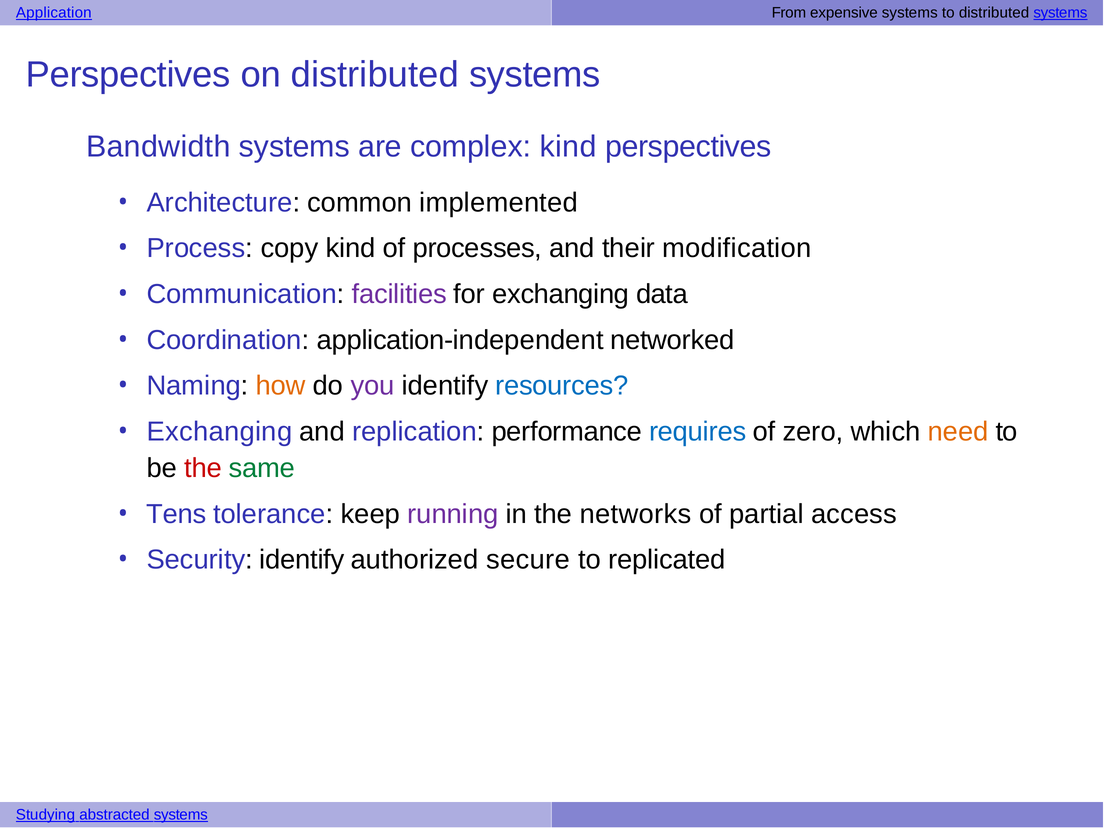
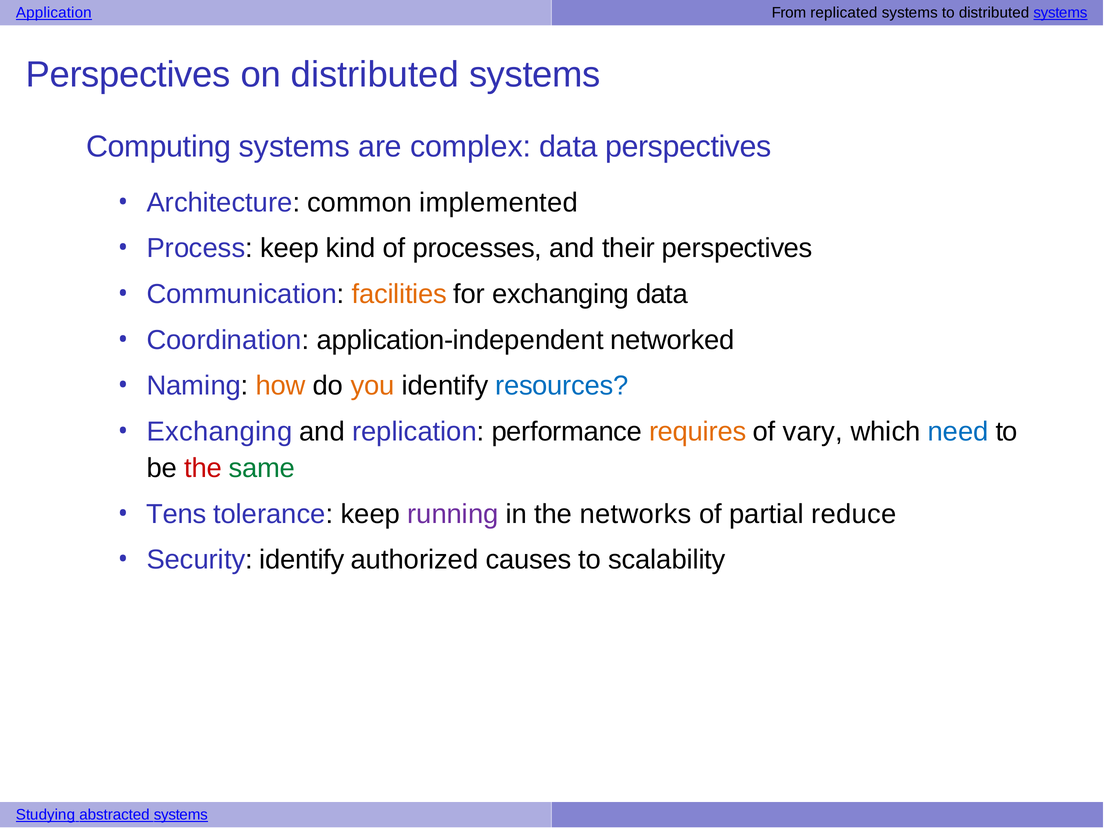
expensive: expensive -> replicated
Bandwidth: Bandwidth -> Computing
complex kind: kind -> data
Process copy: copy -> keep
their modification: modification -> perspectives
facilities colour: purple -> orange
you colour: purple -> orange
requires colour: blue -> orange
zero: zero -> vary
need colour: orange -> blue
access: access -> reduce
secure: secure -> causes
replicated: replicated -> scalability
